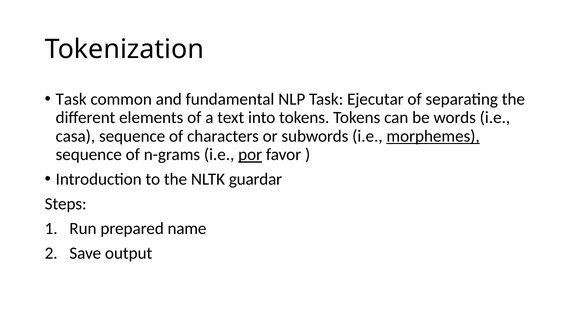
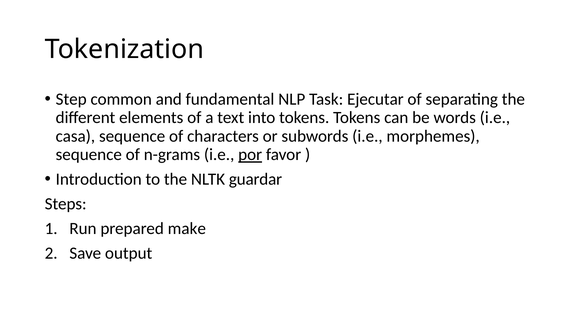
Task at (71, 99): Task -> Step
morphemes underline: present -> none
name: name -> make
